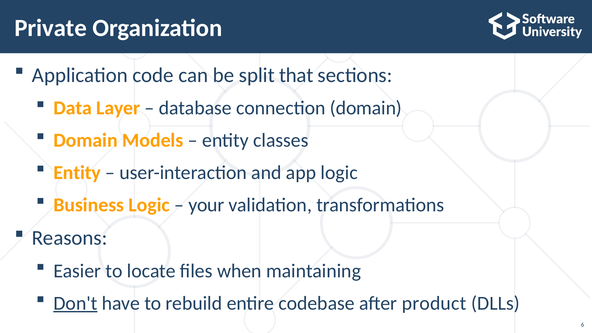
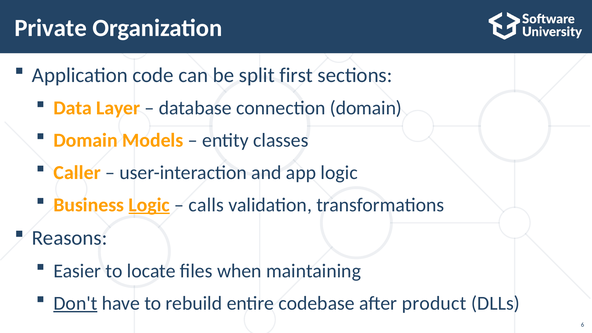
that: that -> first
Entity at (77, 173): Entity -> Caller
Logic at (149, 205) underline: none -> present
your: your -> calls
